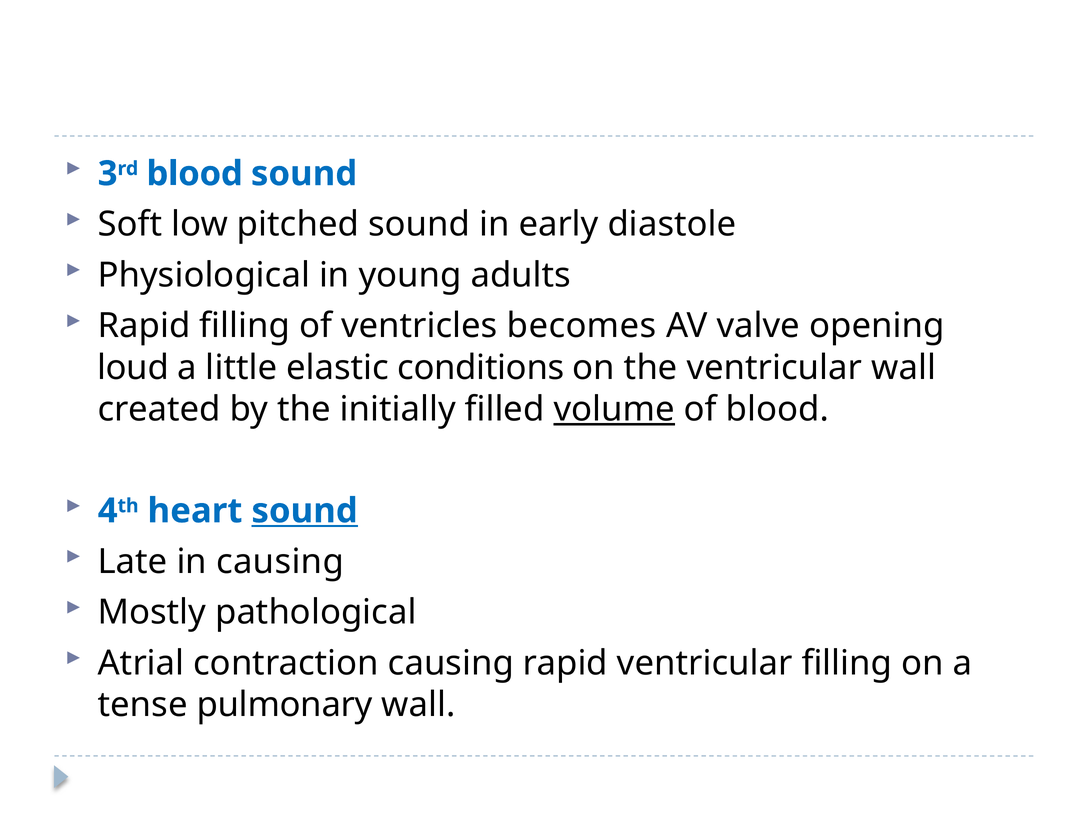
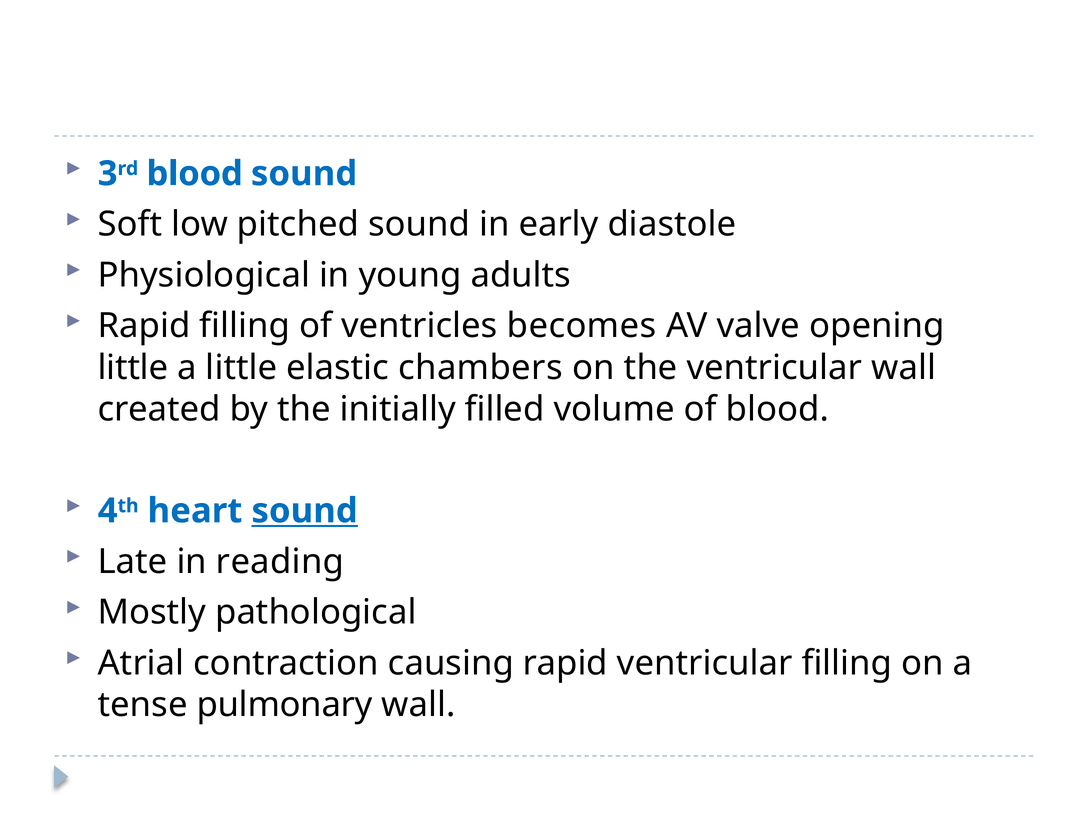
loud at (133, 368): loud -> little
conditions: conditions -> chambers
volume underline: present -> none
in causing: causing -> reading
